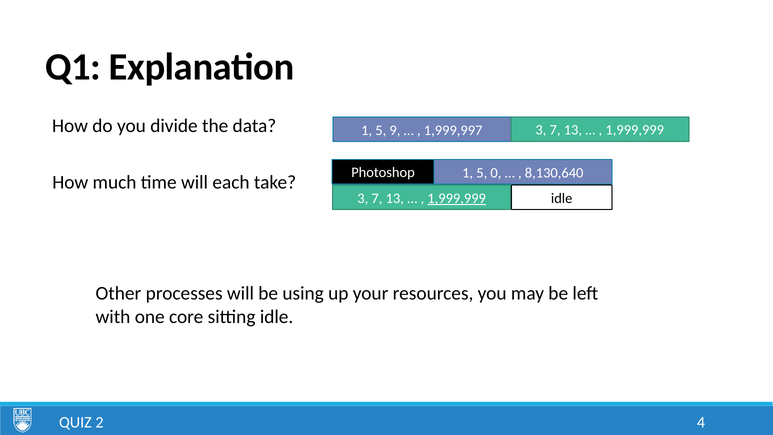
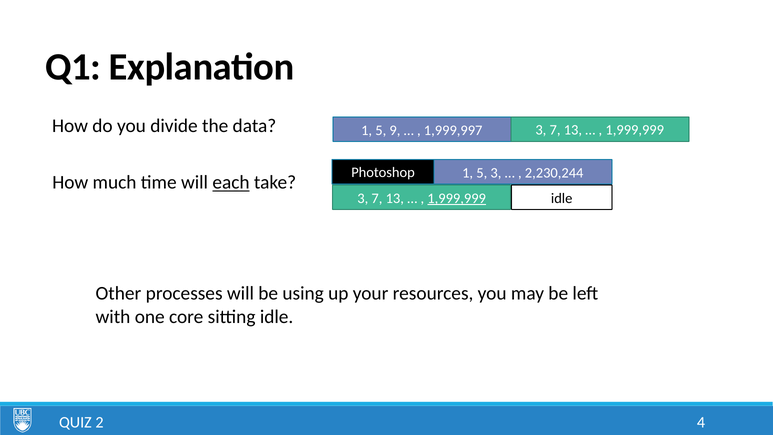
5 0: 0 -> 3
8,130,640: 8,130,640 -> 2,230,244
each underline: none -> present
